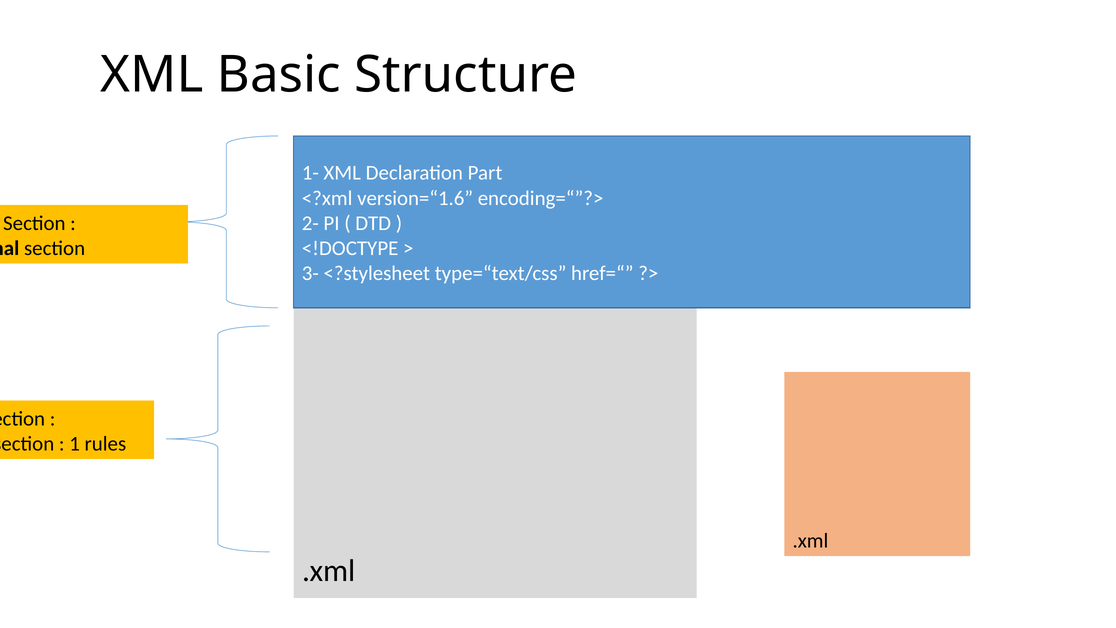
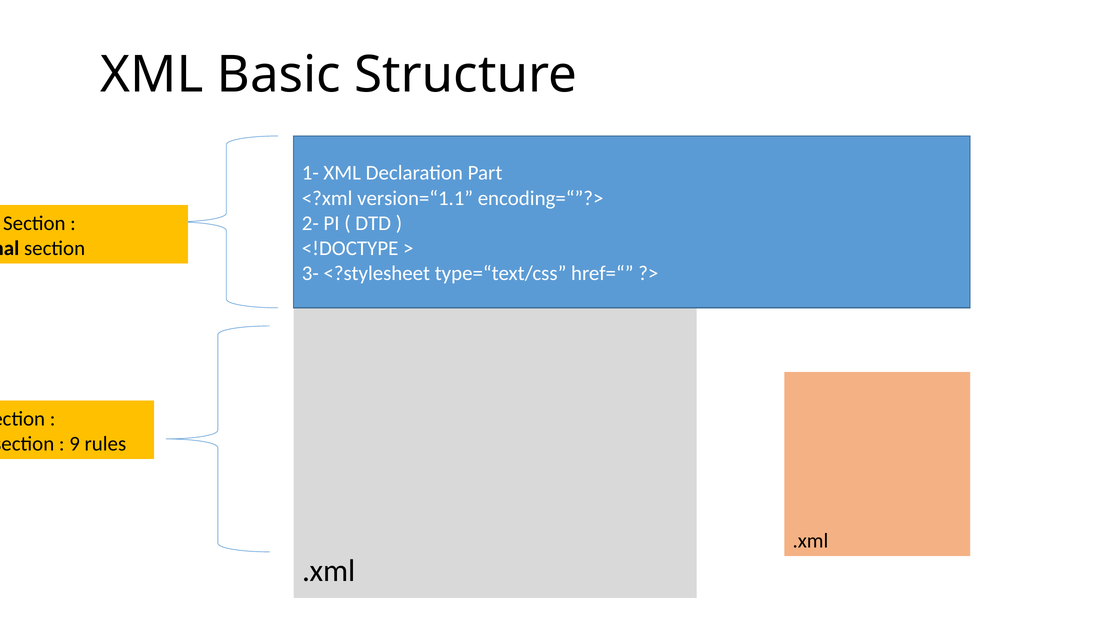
version=“1.6: version=“1.6 -> version=“1.1
1: 1 -> 9
